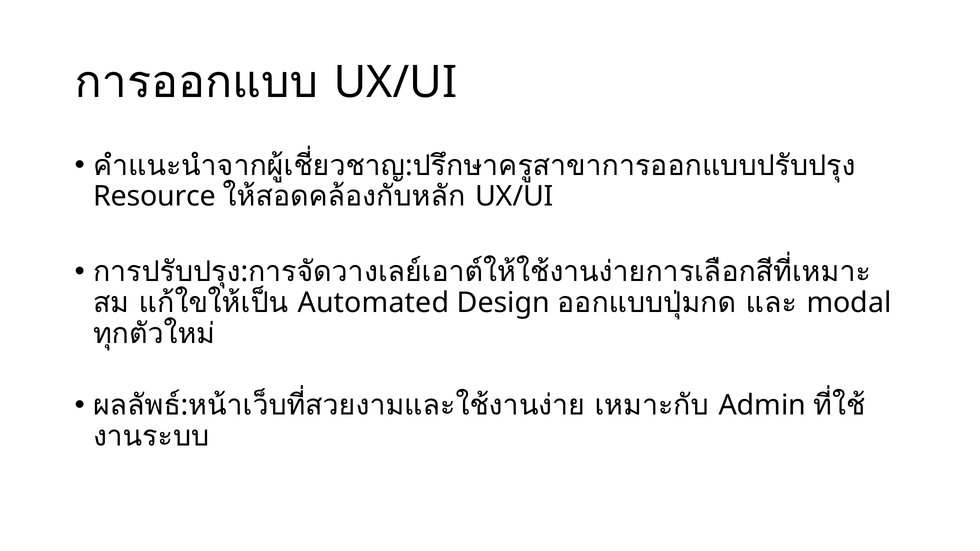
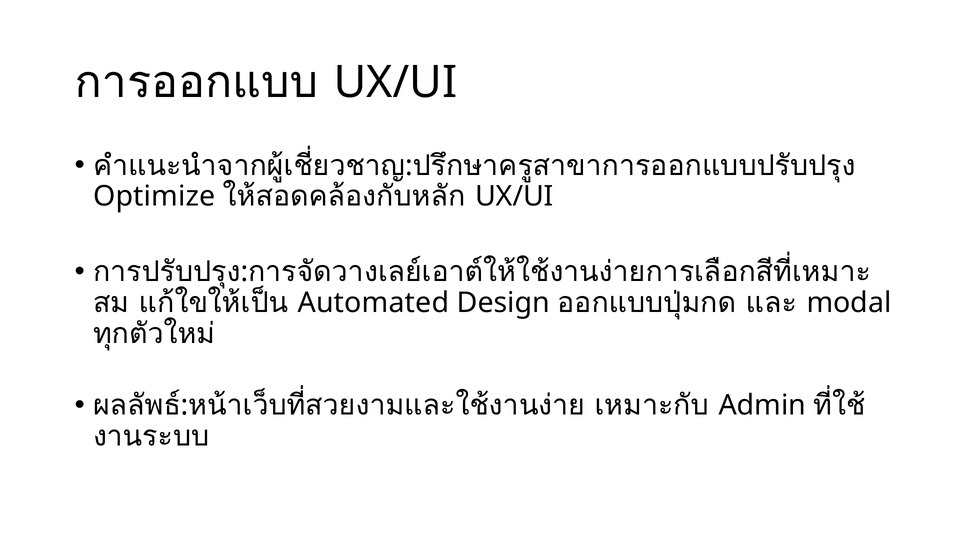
Resource: Resource -> Optimize
